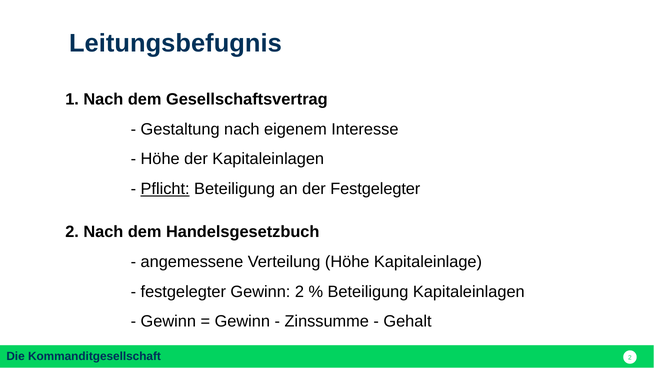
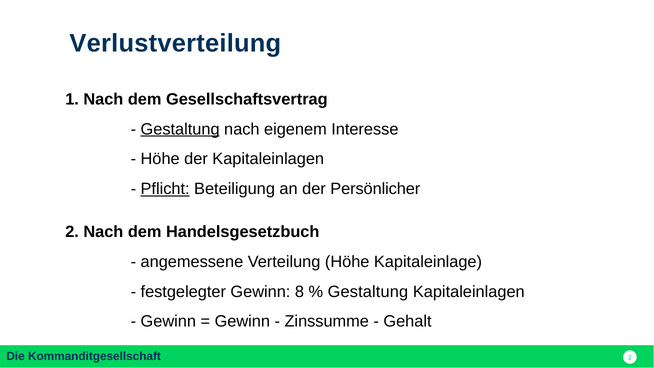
Leitungsbefugnis: Leitungsbefugnis -> Verlustverteilung
Gestaltung at (180, 129) underline: none -> present
der Festgelegter: Festgelegter -> Persönlicher
Gewinn 2: 2 -> 8
Beteiligung at (368, 292): Beteiligung -> Gestaltung
